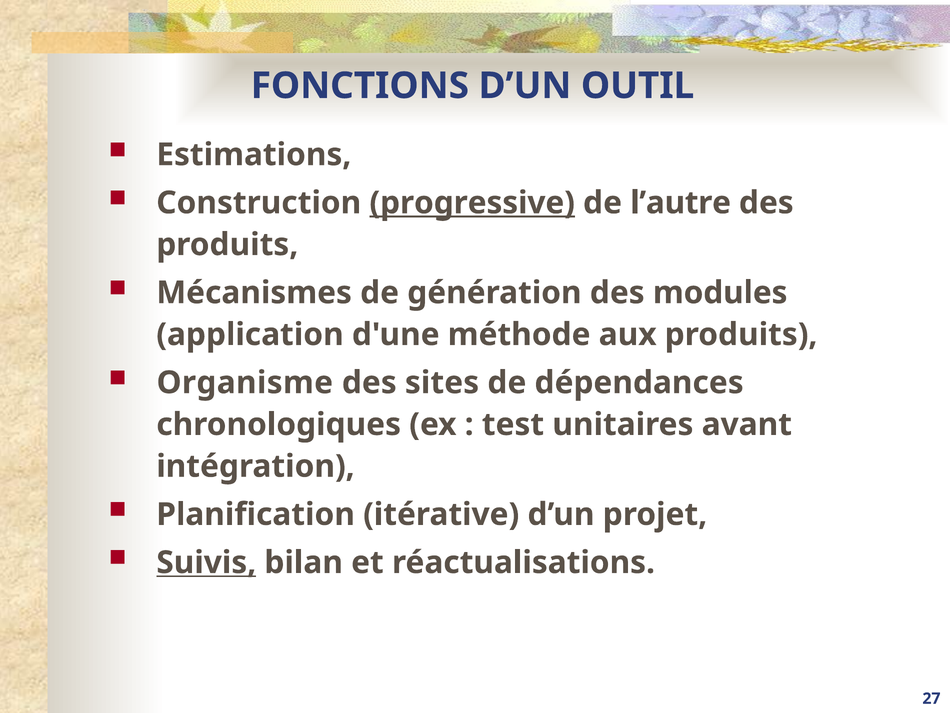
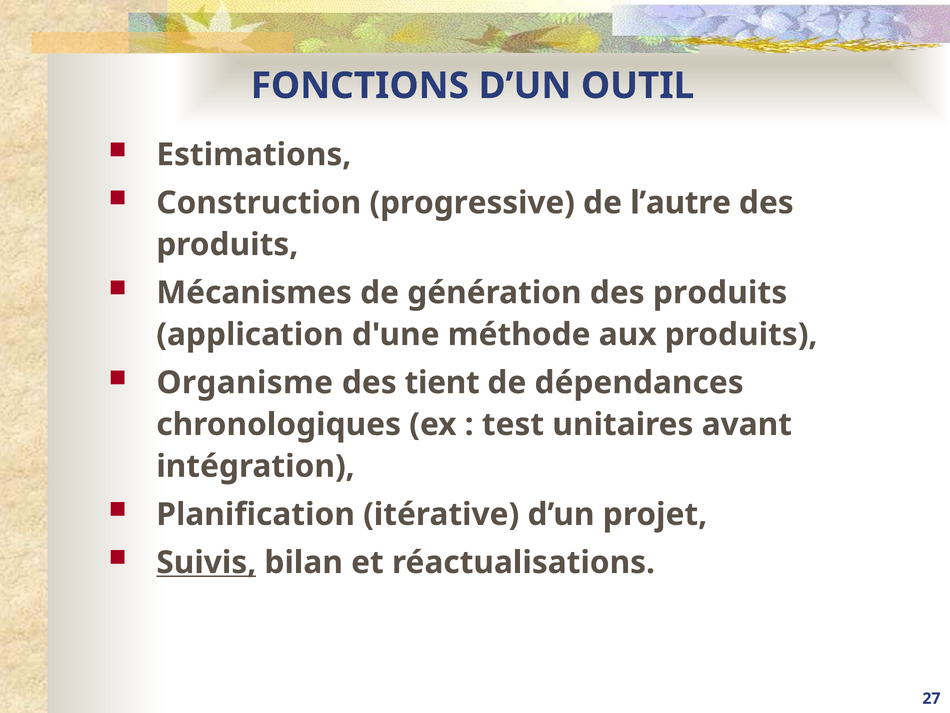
progressive underline: present -> none
génération des modules: modules -> produits
sites: sites -> tient
